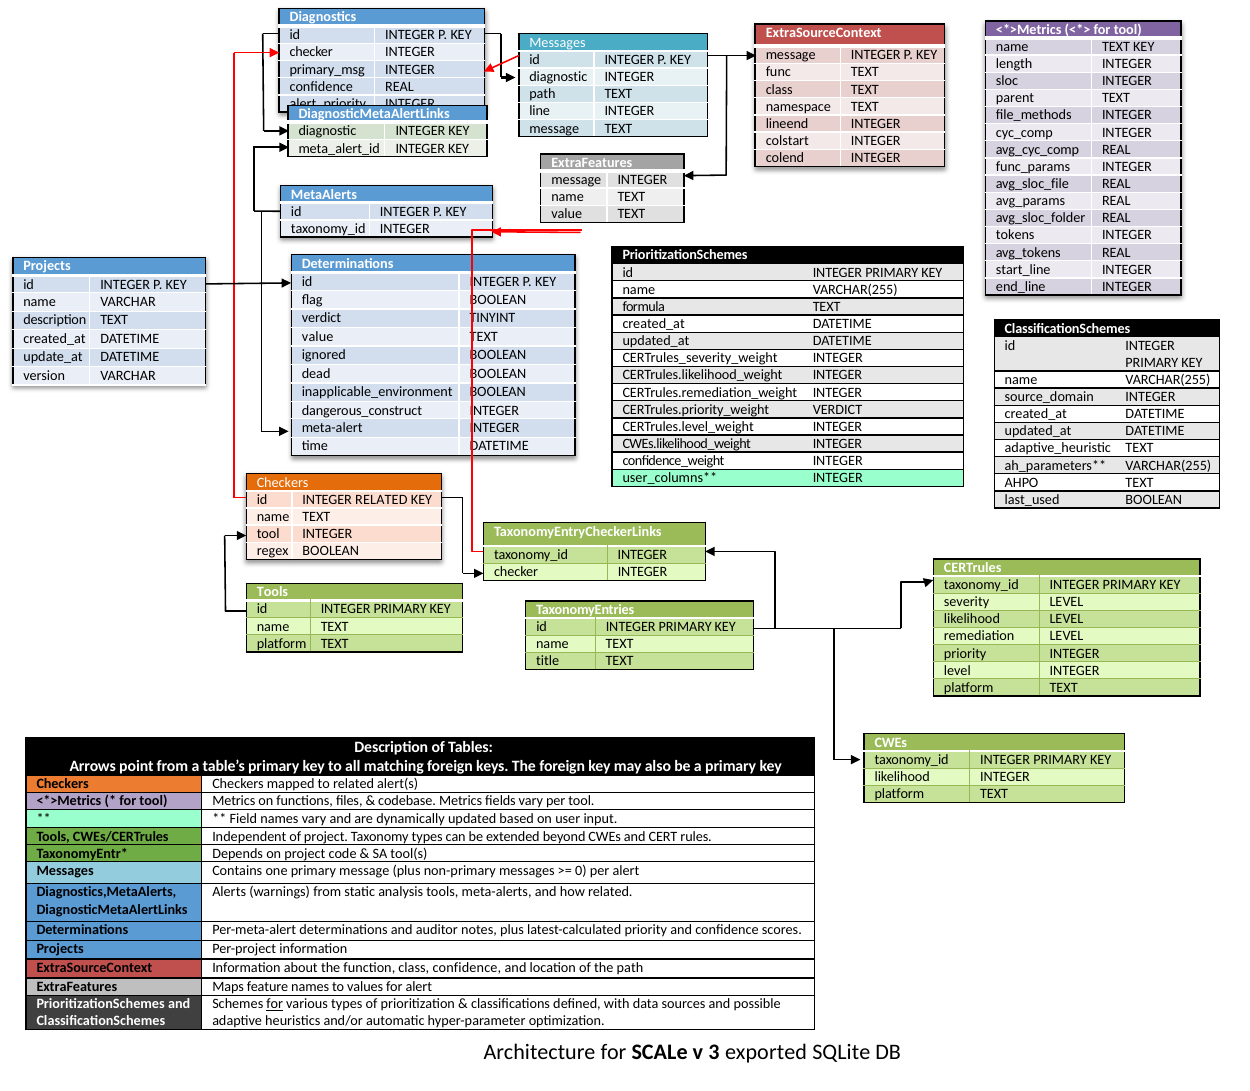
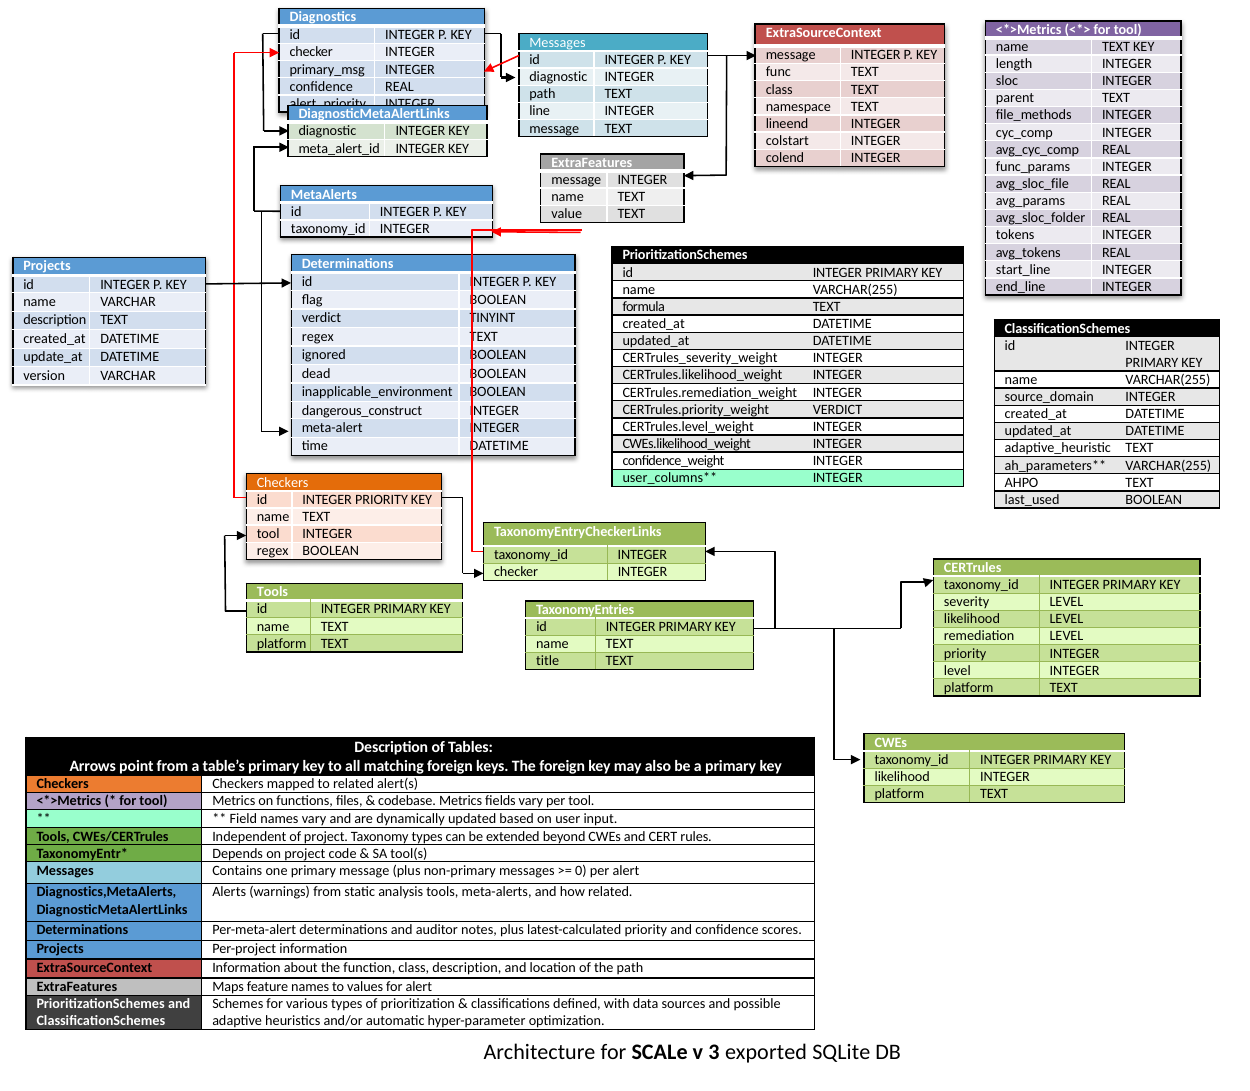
value at (318, 336): value -> regex
INTEGER RELATED: RELATED -> PRIORITY
class confidence: confidence -> description
for at (275, 1004) underline: present -> none
